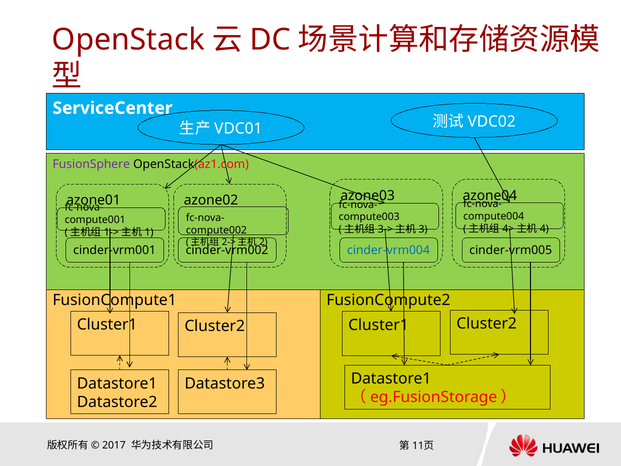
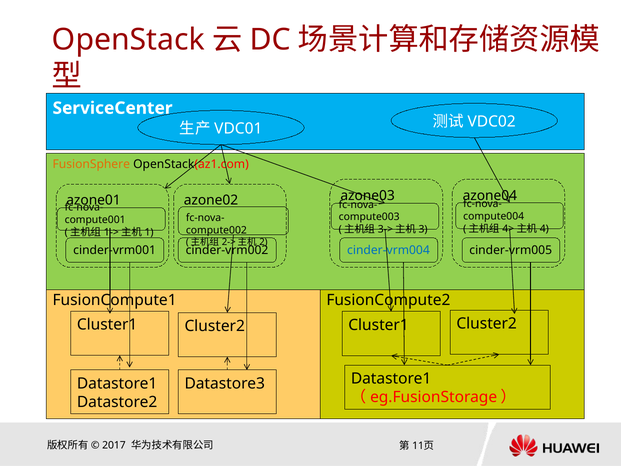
FusionSphere colour: purple -> orange
